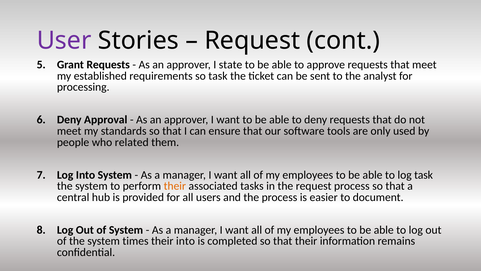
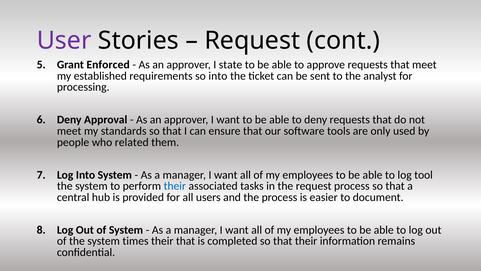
Grant Requests: Requests -> Enforced
so task: task -> into
log task: task -> tool
their at (175, 186) colour: orange -> blue
their into: into -> that
